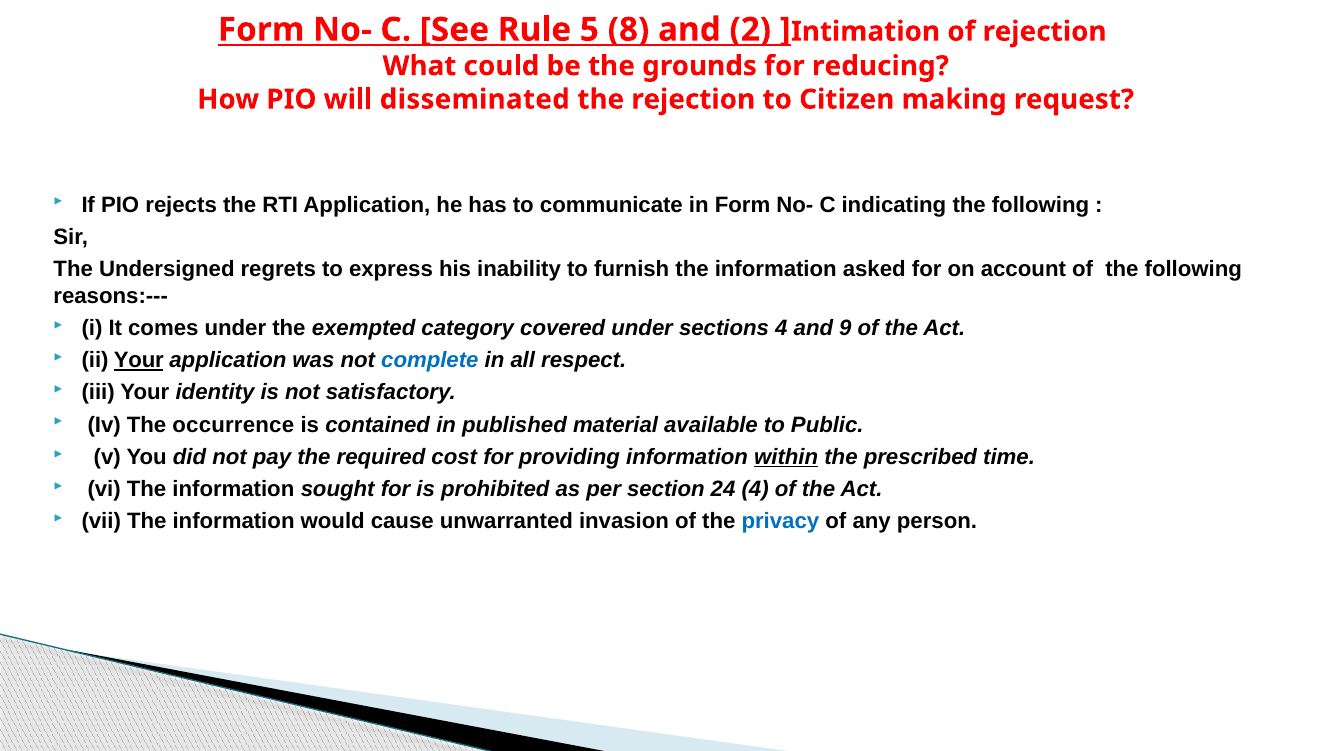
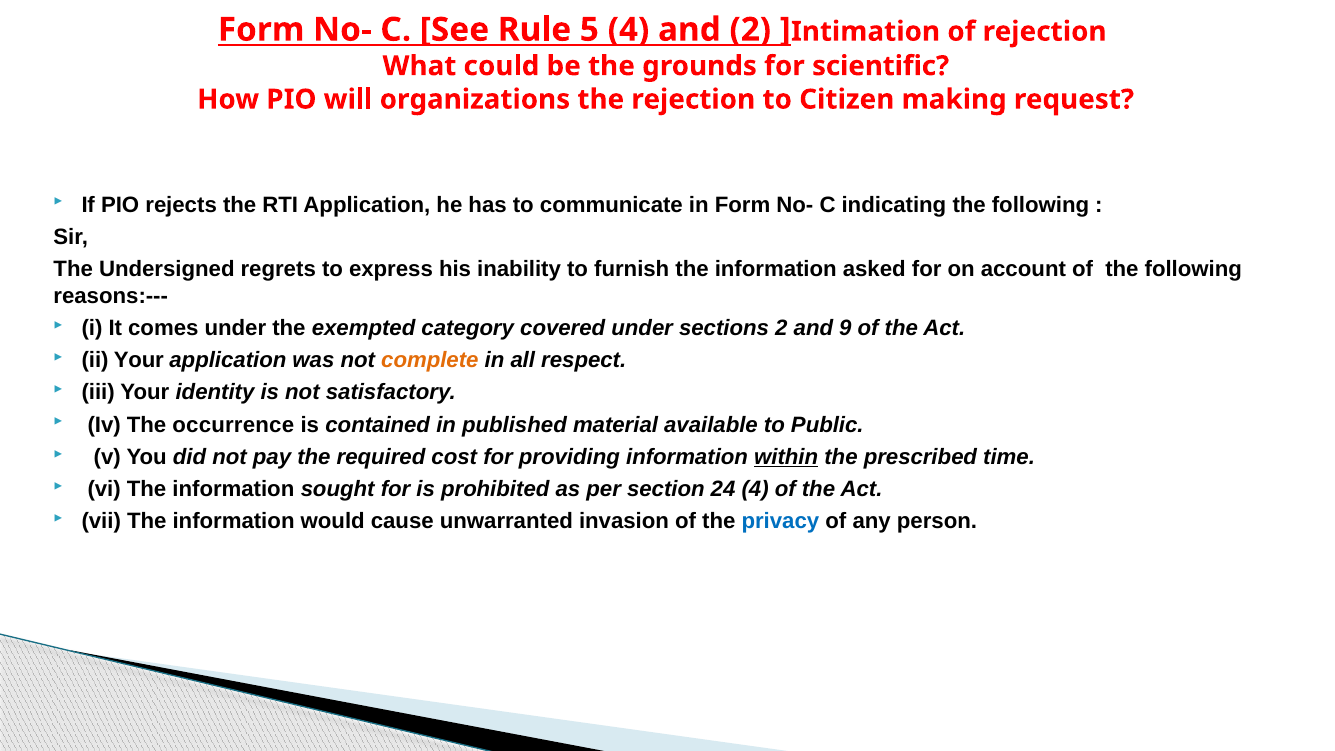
5 8: 8 -> 4
reducing: reducing -> scientific
disseminated: disseminated -> organizations
sections 4: 4 -> 2
Your at (139, 360) underline: present -> none
complete colour: blue -> orange
